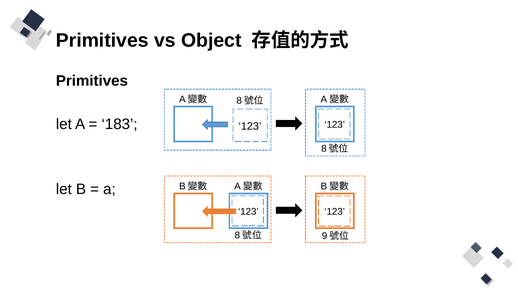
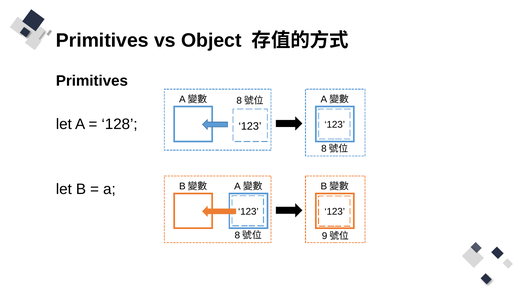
183: 183 -> 128
